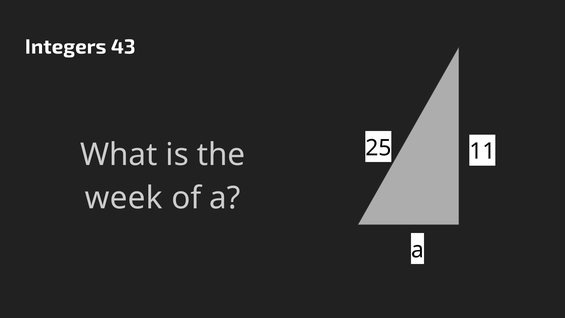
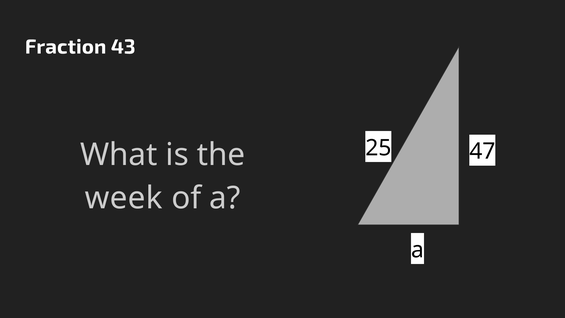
Integers: Integers -> Fraction
11: 11 -> 47
